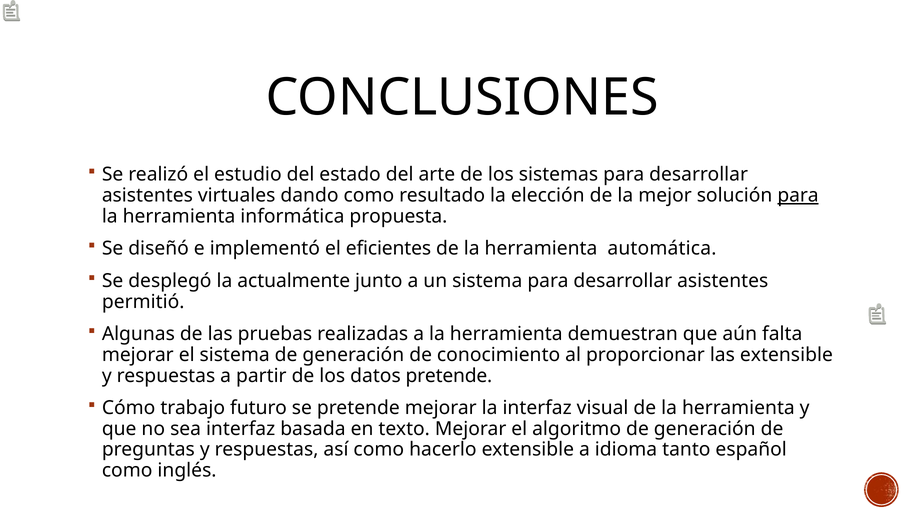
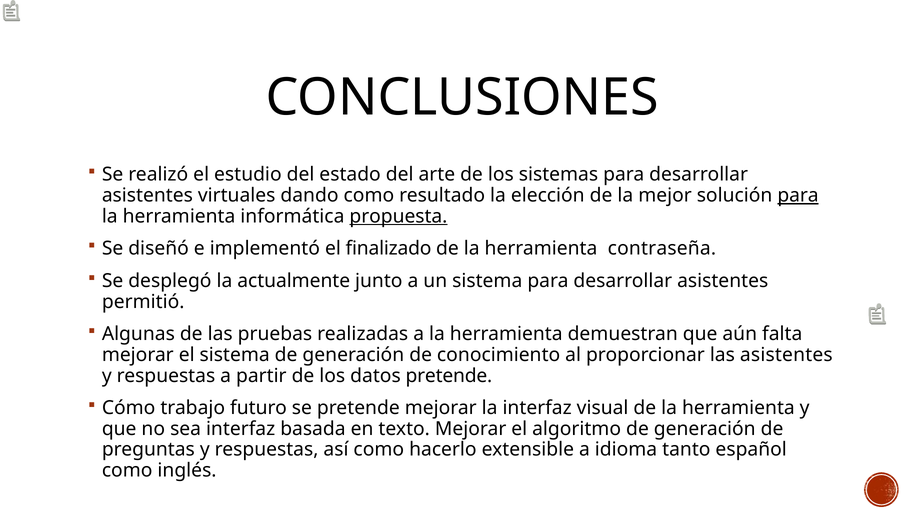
propuesta underline: none -> present
eficientes: eficientes -> finalizado
automática: automática -> contraseña
las extensible: extensible -> asistentes
